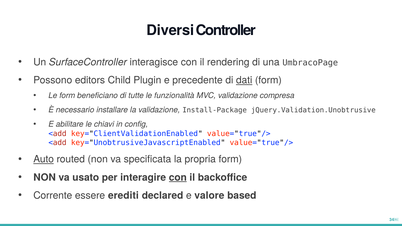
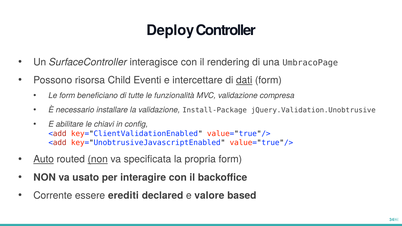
Diversi: Diversi -> Deploy
editors: editors -> risorsa
Plugin: Plugin -> Eventi
precedente: precedente -> intercettare
non at (98, 159) underline: none -> present
con at (178, 177) underline: present -> none
